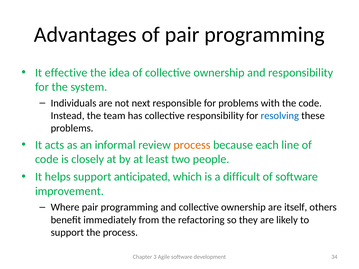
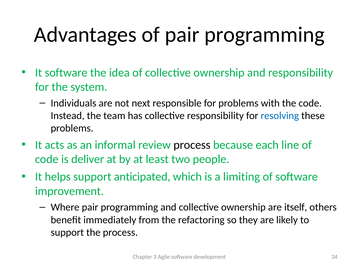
It effective: effective -> software
process at (192, 145) colour: orange -> black
closely: closely -> deliver
difficult: difficult -> limiting
